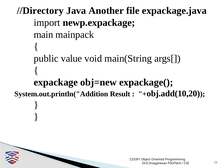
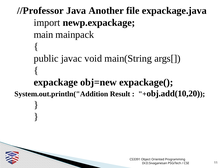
//Directory: //Directory -> //Professor
value: value -> javac
